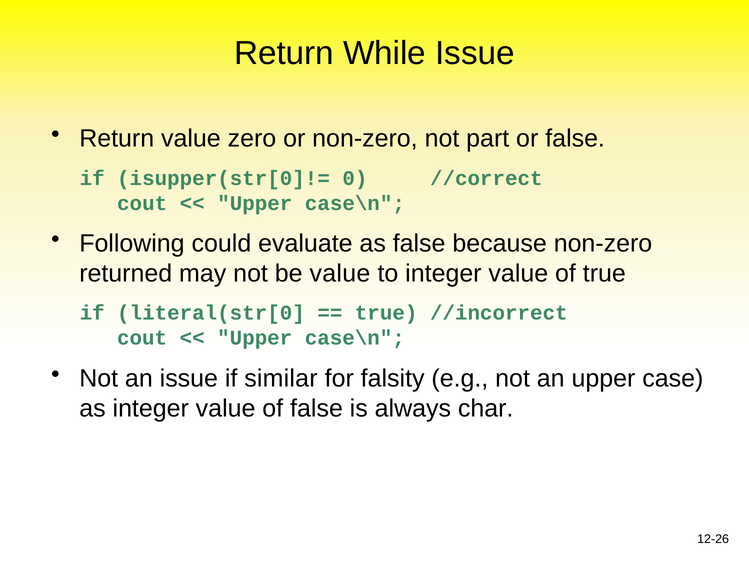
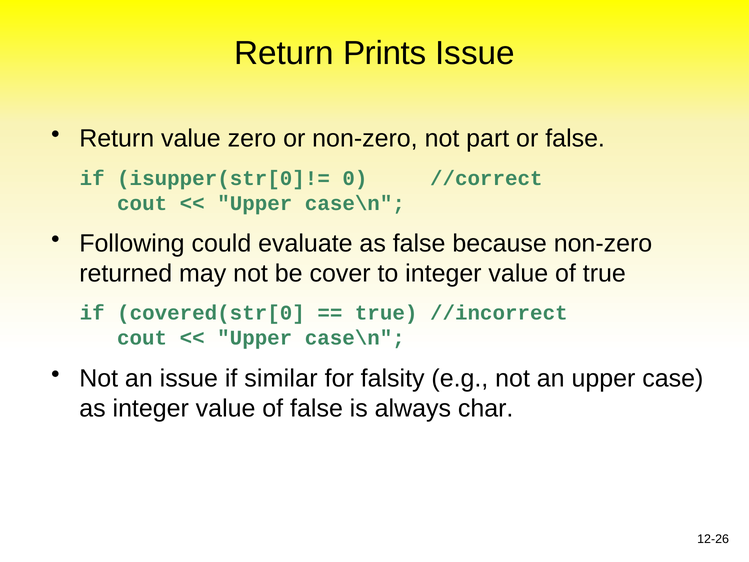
While: While -> Prints
be value: value -> cover
literal(str[0: literal(str[0 -> covered(str[0
